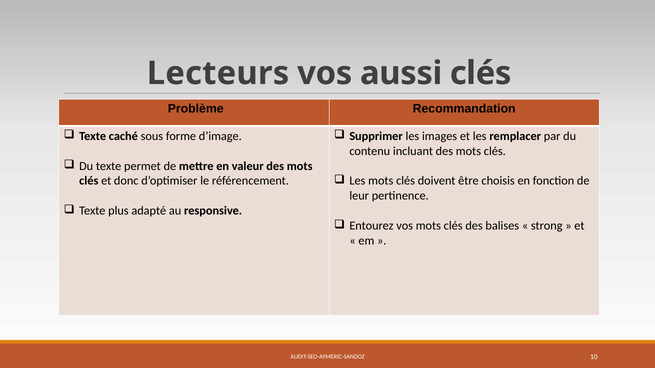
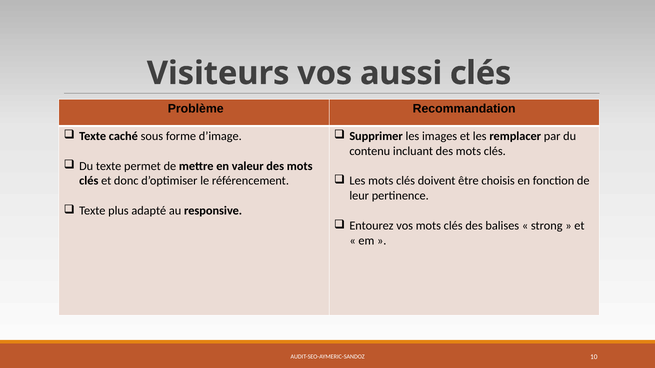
Lecteurs: Lecteurs -> Visiteurs
